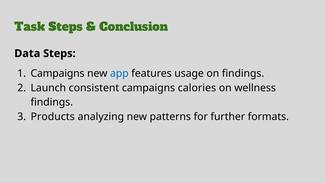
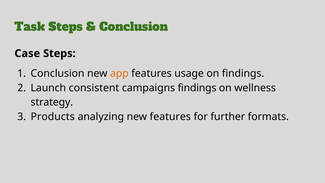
Data: Data -> Case
Campaigns at (58, 73): Campaigns -> Conclusion
app colour: blue -> orange
campaigns calories: calories -> findings
findings at (52, 102): findings -> strategy
new patterns: patterns -> features
